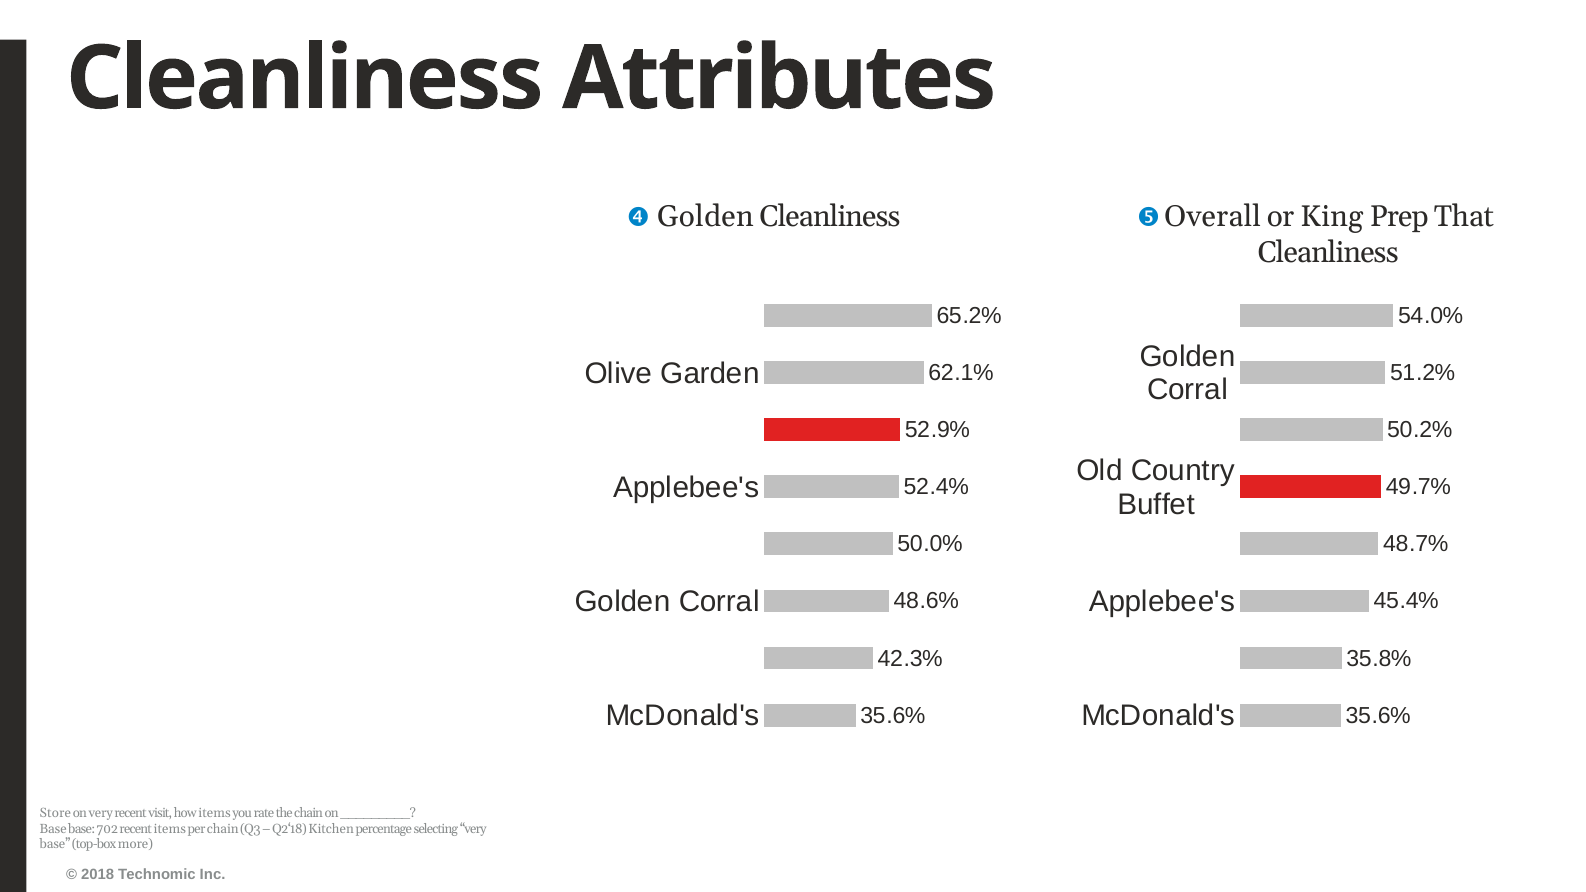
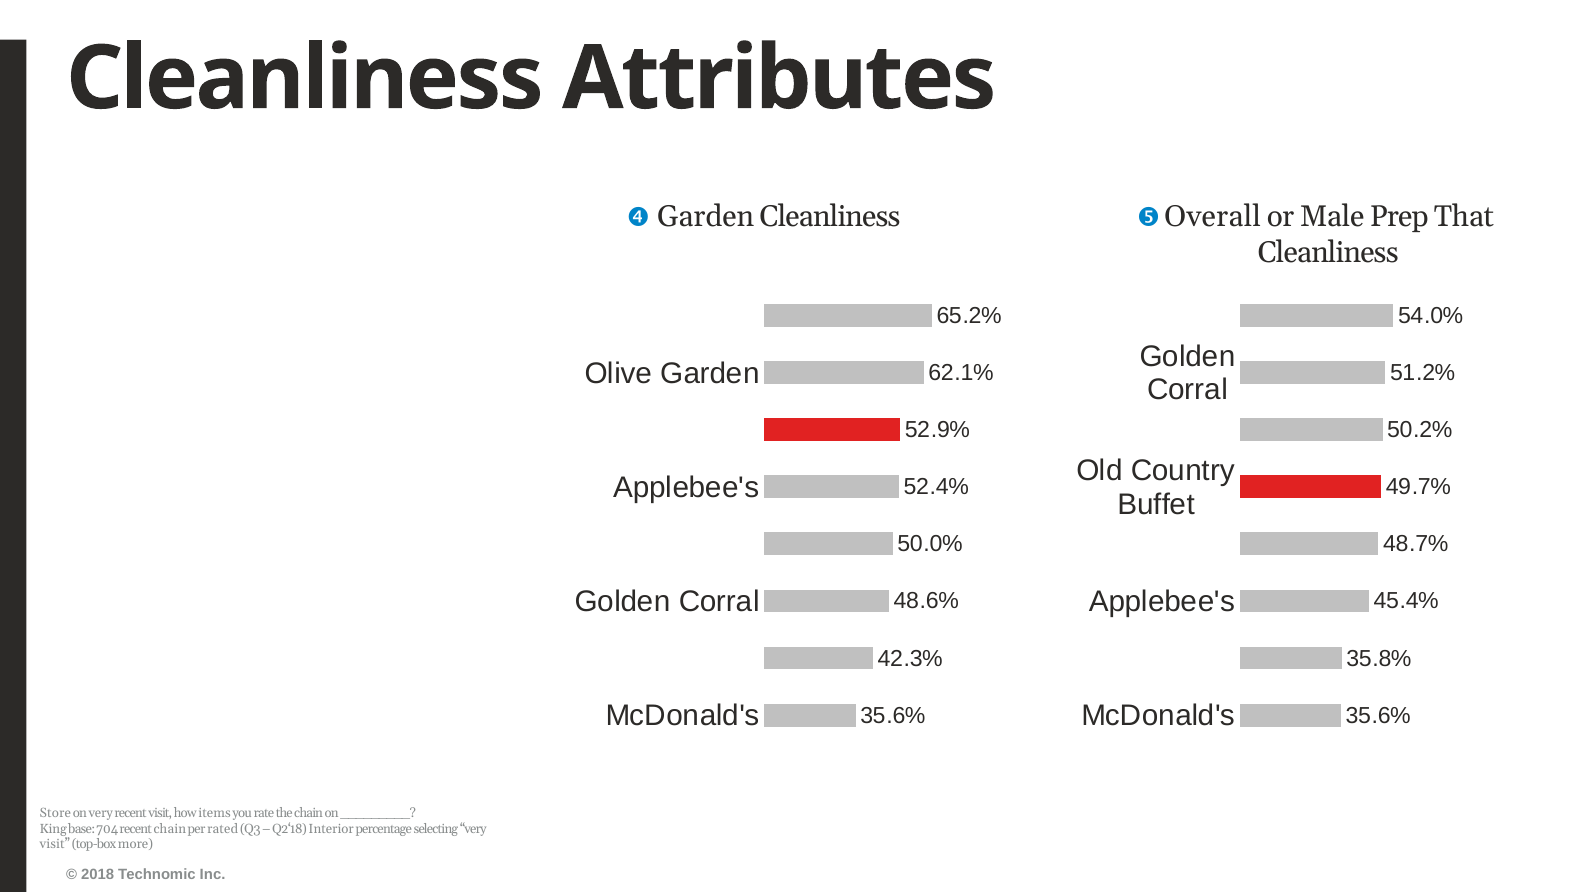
Golden at (705, 217): Golden -> Garden
King: King -> Male
Base at (53, 829): Base -> King
702: 702 -> 704
recent items: items -> chain
per chain: chain -> rated
Kitchen: Kitchen -> Interior
base at (55, 845): base -> visit
